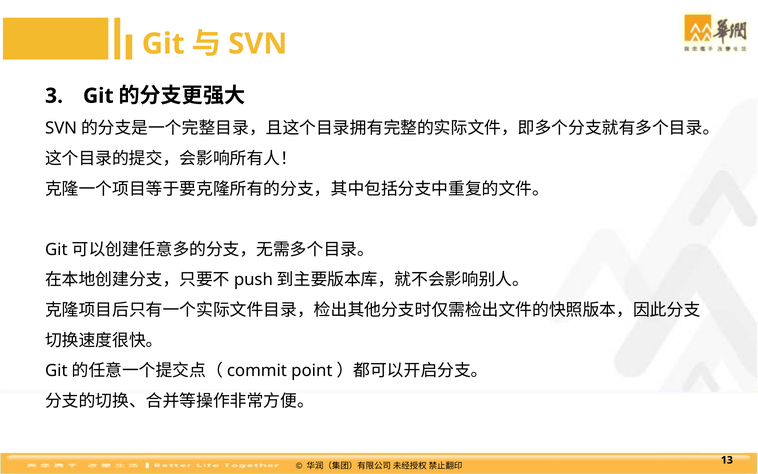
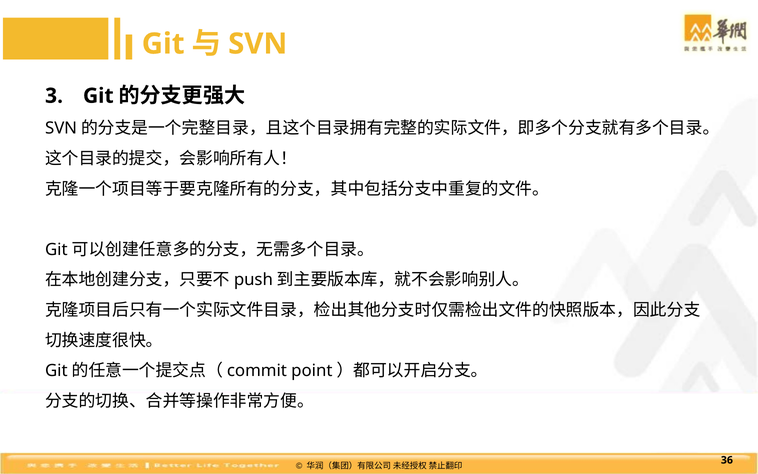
13: 13 -> 36
